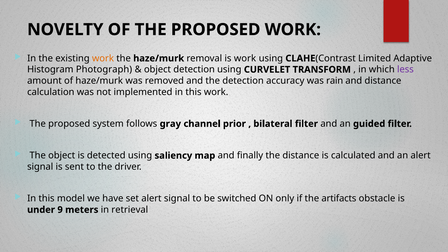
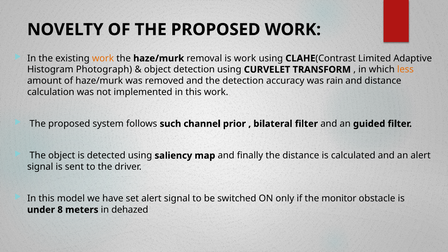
less colour: purple -> orange
gray: gray -> such
artifacts: artifacts -> monitor
9: 9 -> 8
retrieval: retrieval -> dehazed
